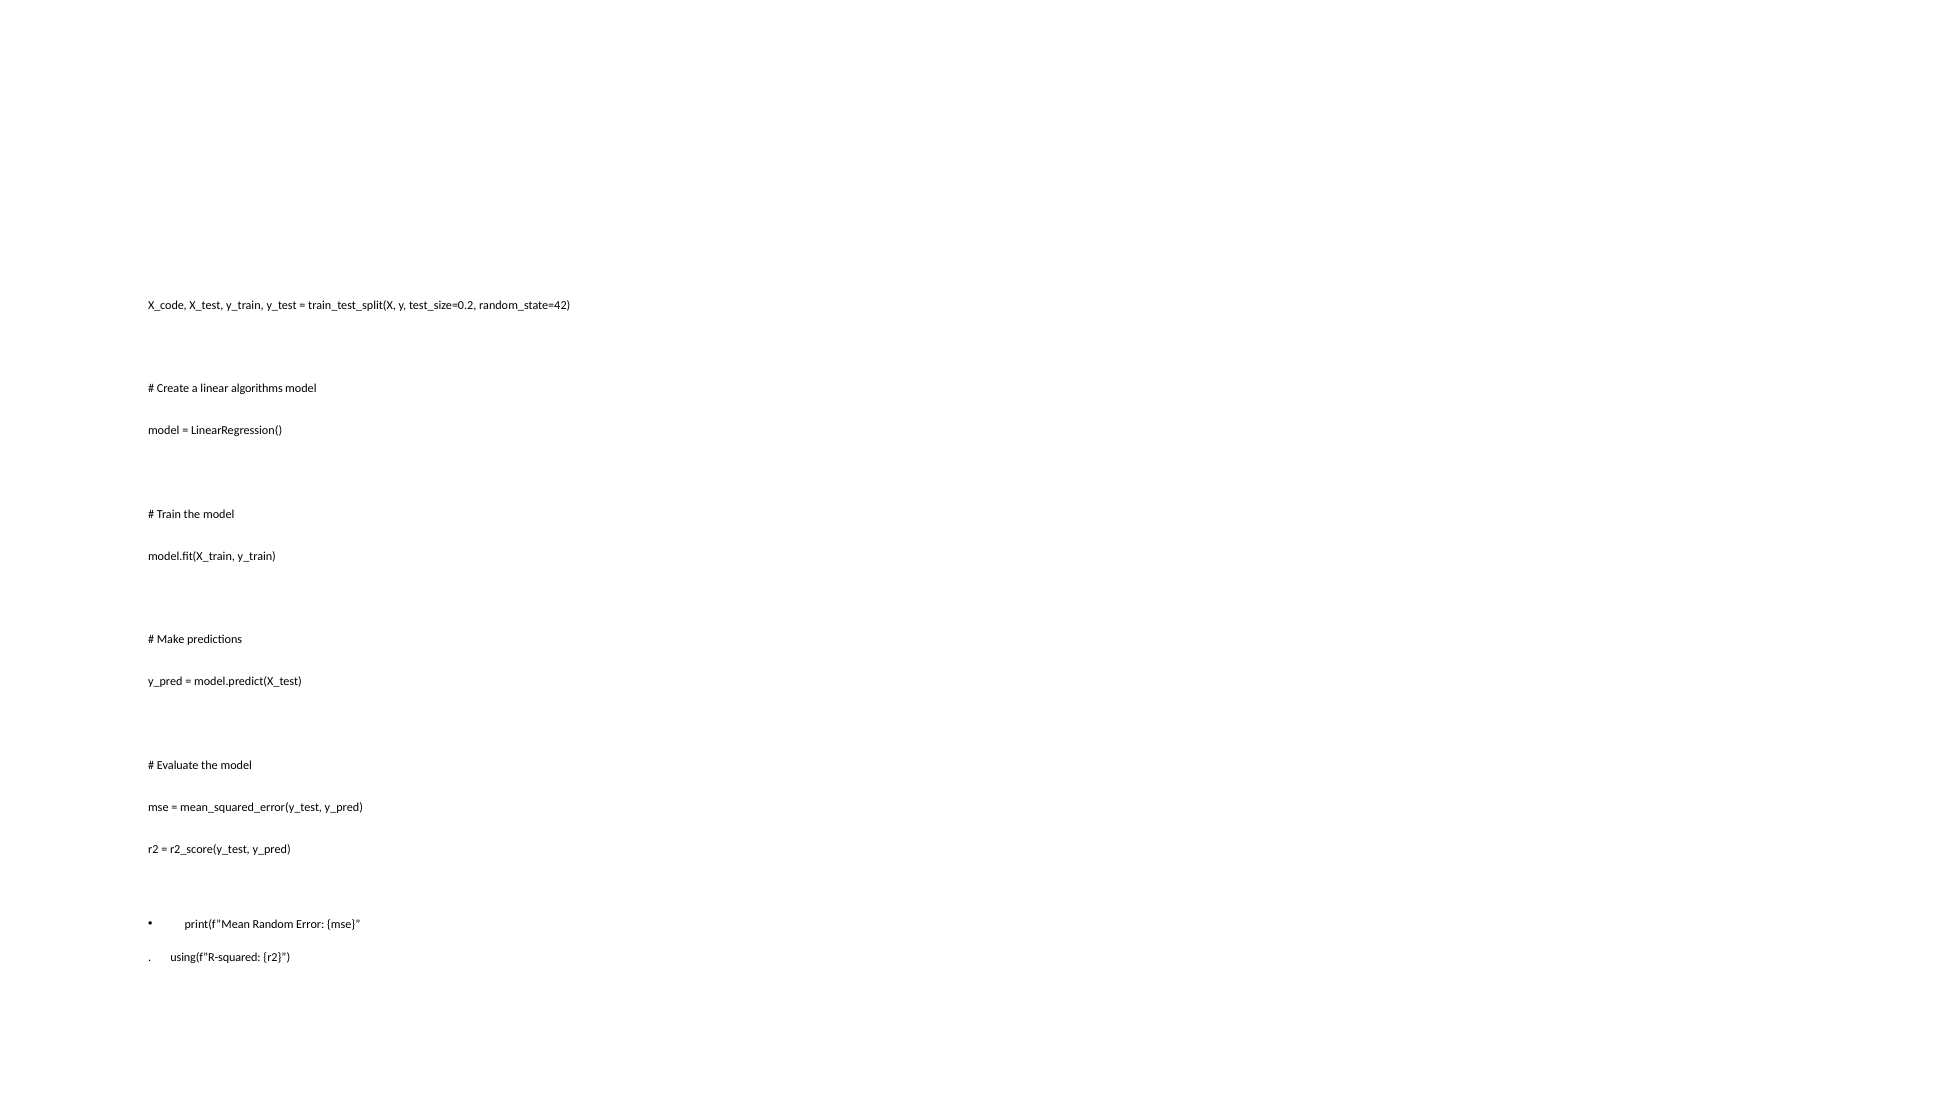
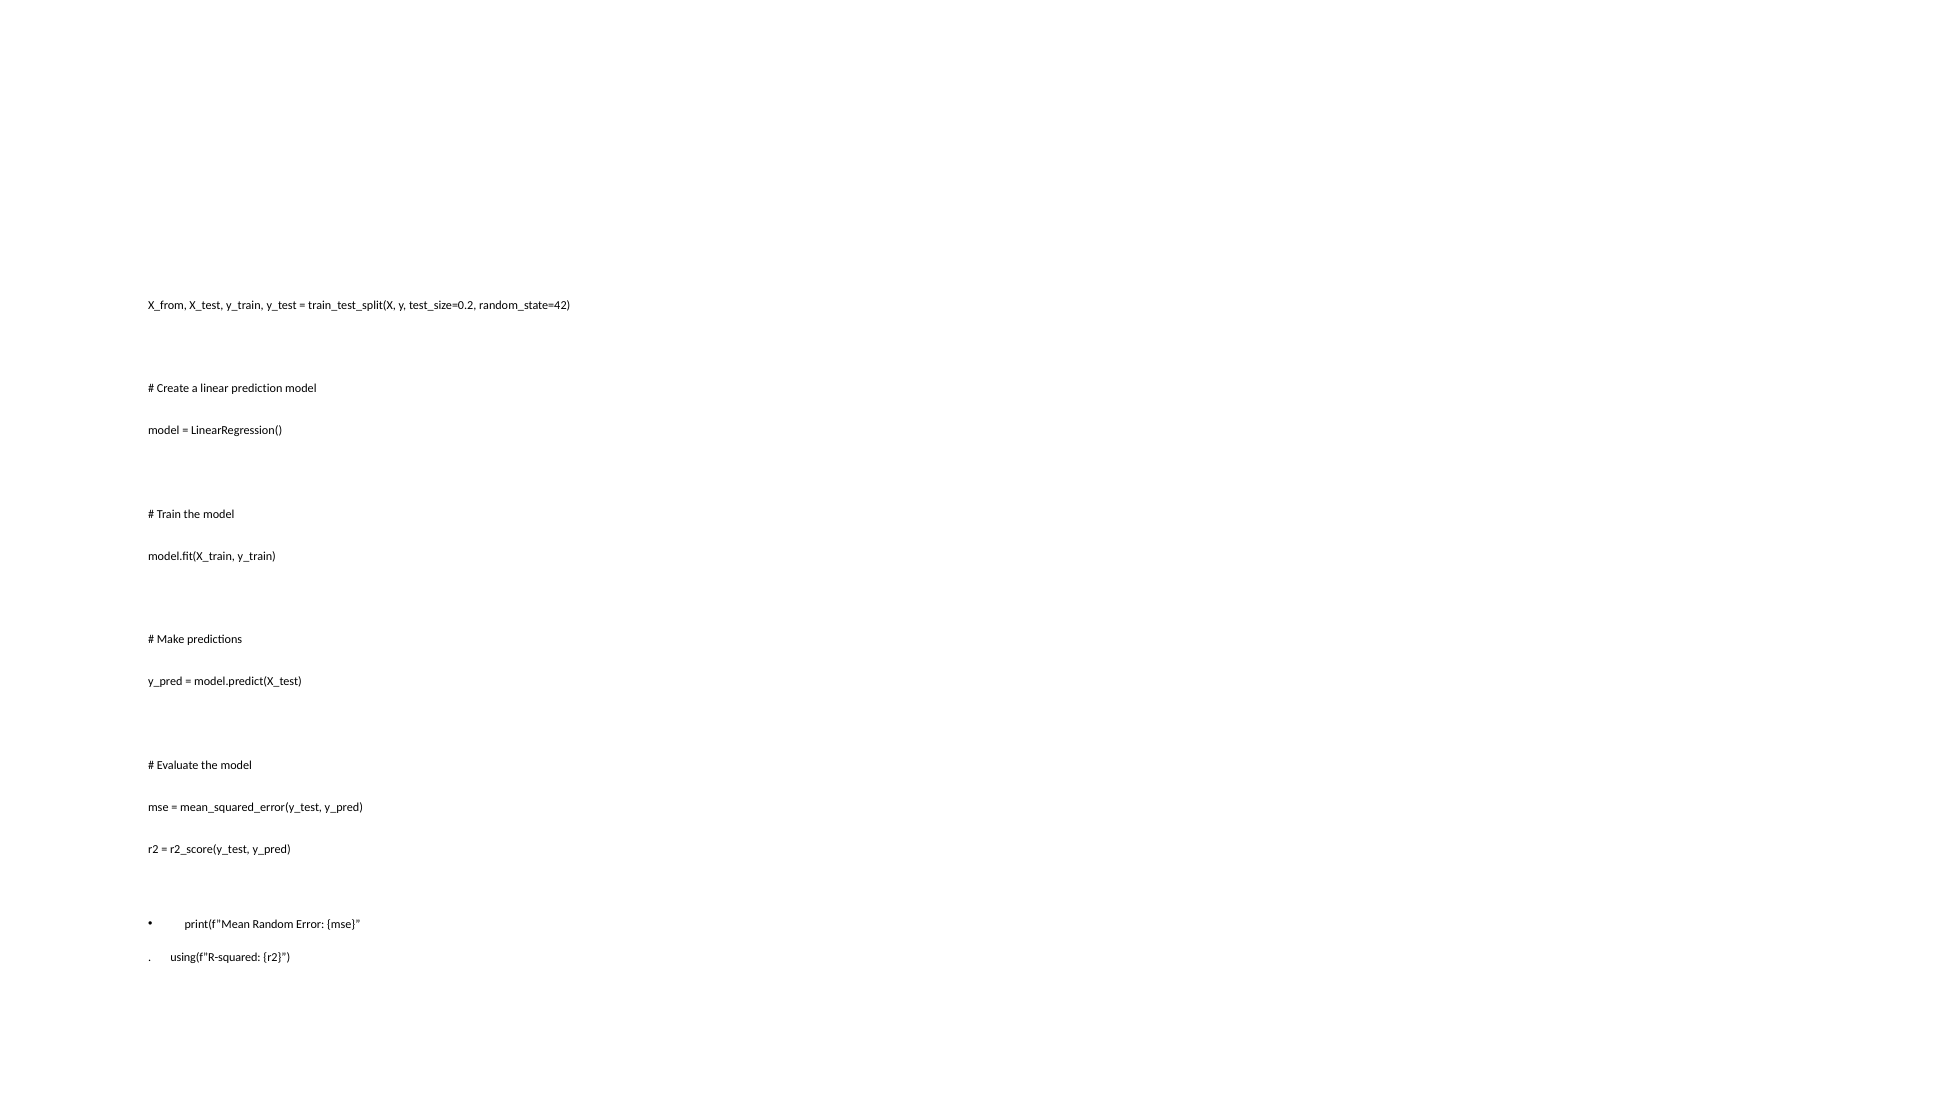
X_code: X_code -> X_from
algorithms: algorithms -> prediction
